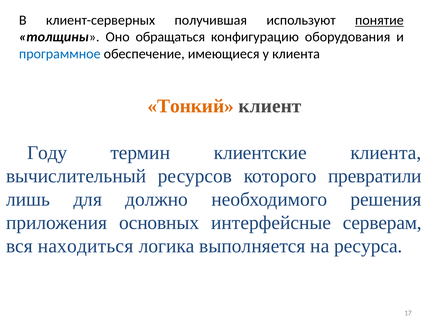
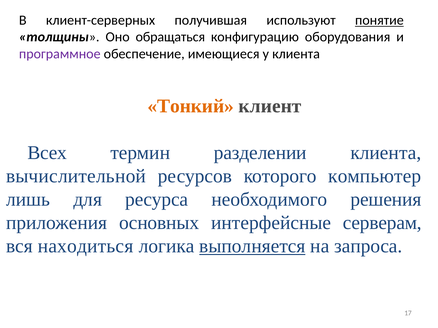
программное colour: blue -> purple
Году: Году -> Всех
клиентские: клиентские -> разделении
вычислительный: вычислительный -> вычислительной
превратили: превратили -> компьютер
должно: должно -> ресурса
выполняется underline: none -> present
ресурса: ресурса -> запроса
